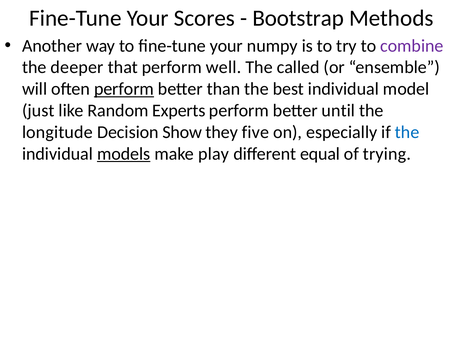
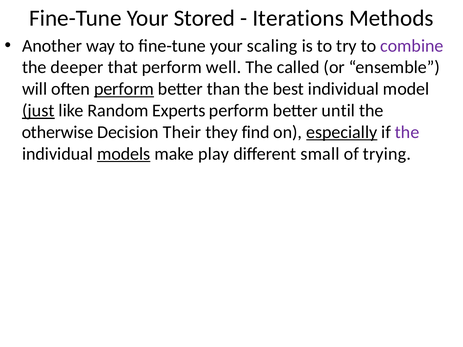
Scores: Scores -> Stored
Bootstrap: Bootstrap -> Iterations
numpy: numpy -> scaling
just underline: none -> present
longitude: longitude -> otherwise
Show: Show -> Their
five: five -> find
especially underline: none -> present
the at (407, 132) colour: blue -> purple
equal: equal -> small
